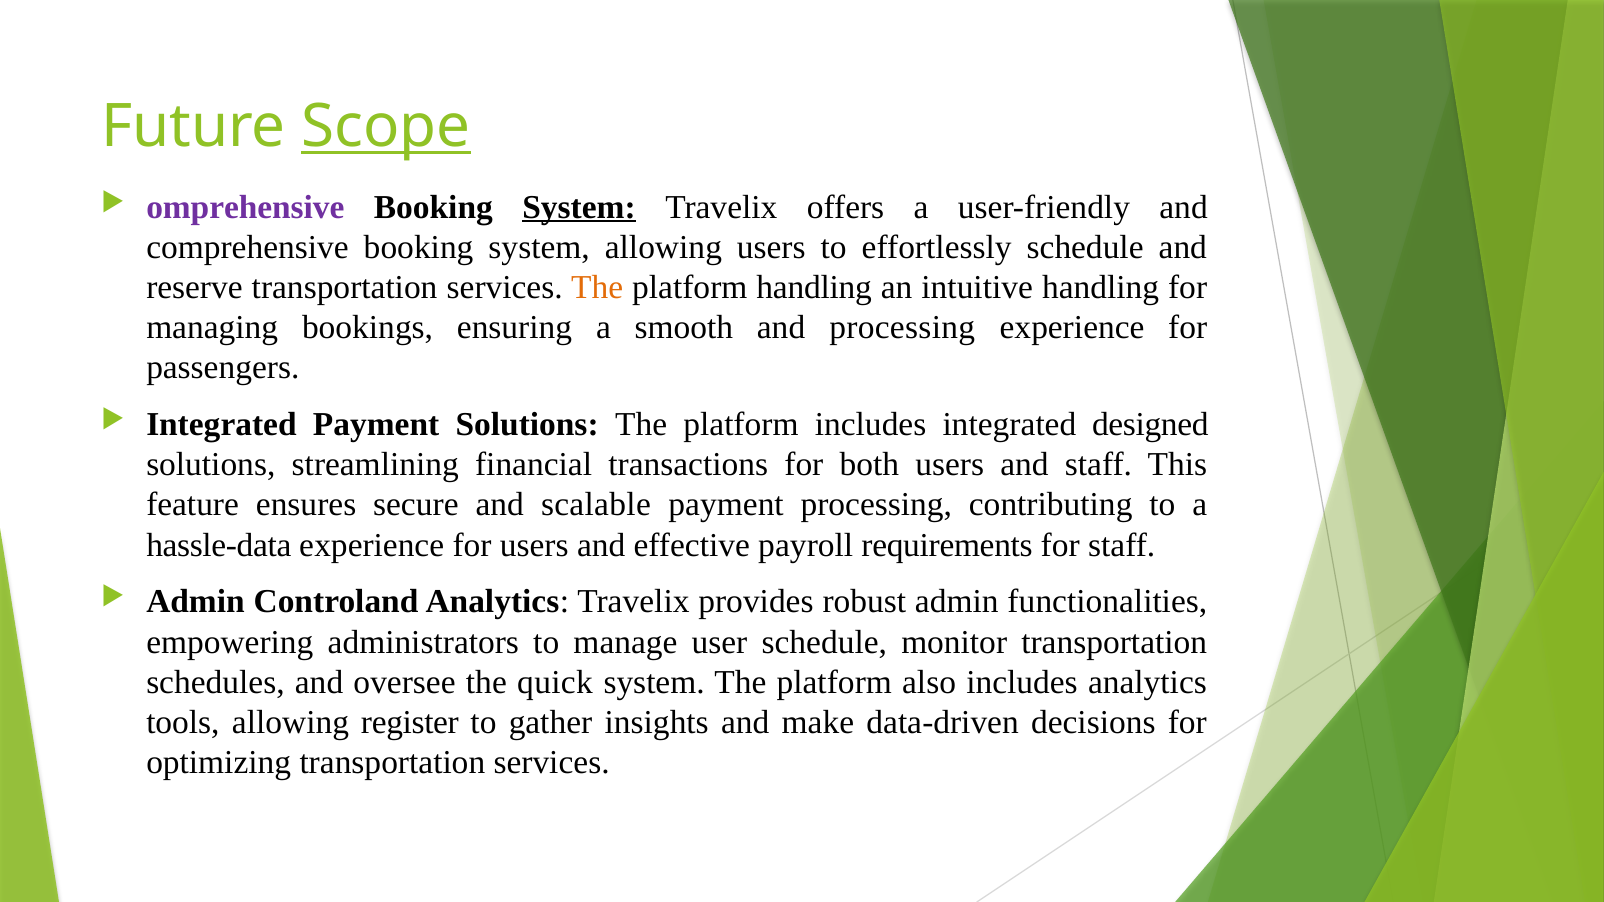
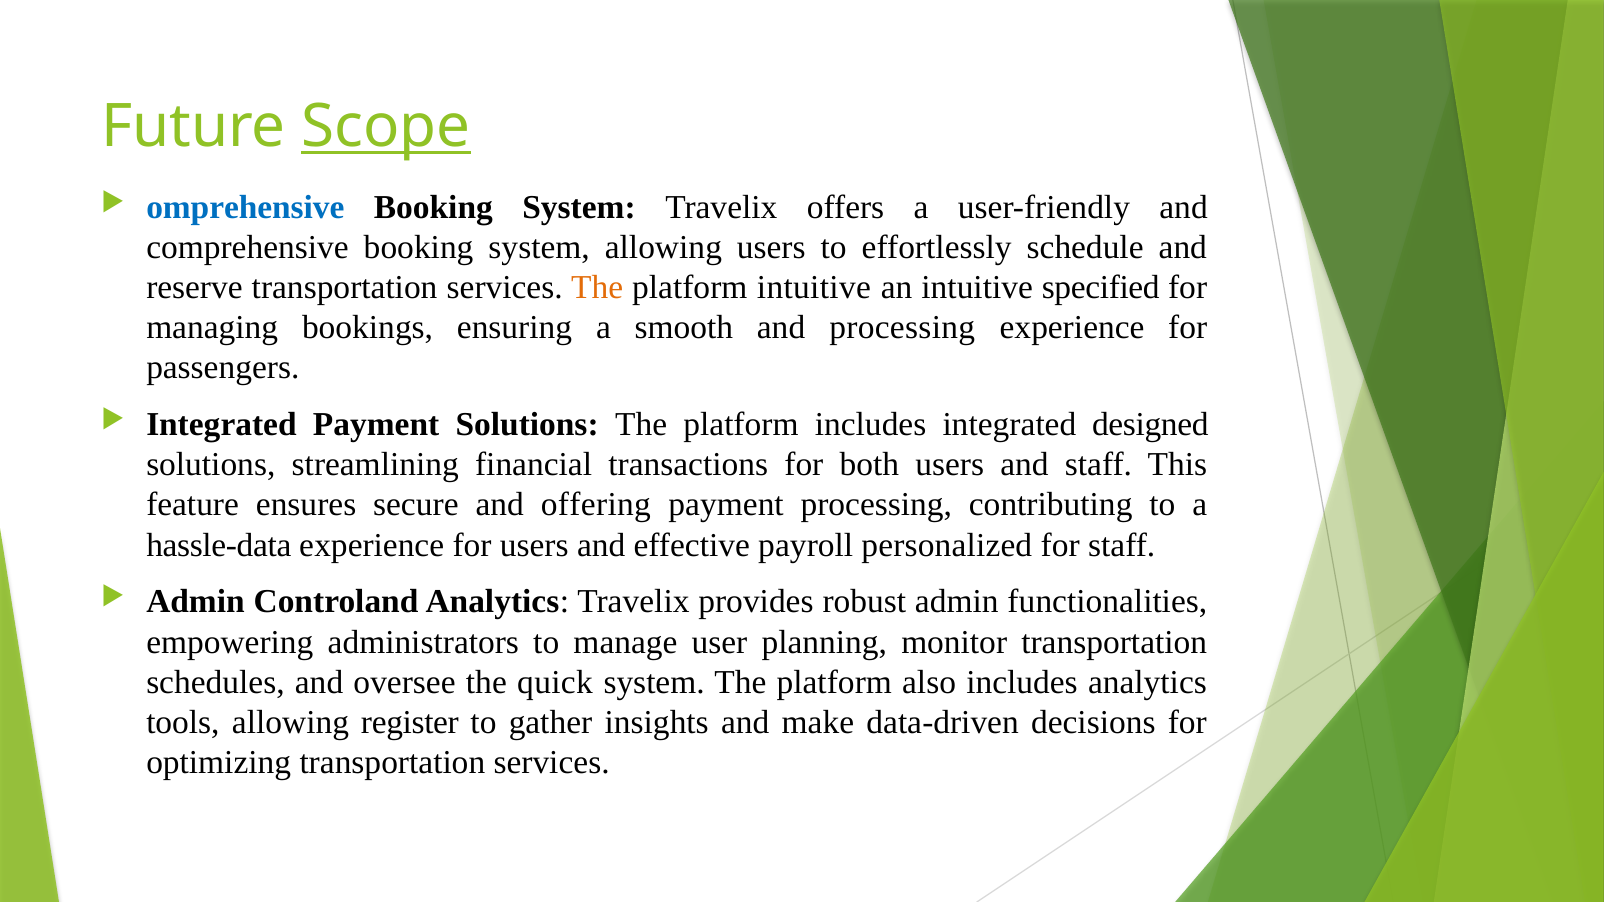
omprehensive colour: purple -> blue
System at (579, 207) underline: present -> none
platform handling: handling -> intuitive
intuitive handling: handling -> specified
scalable: scalable -> offering
requirements: requirements -> personalized
user schedule: schedule -> planning
